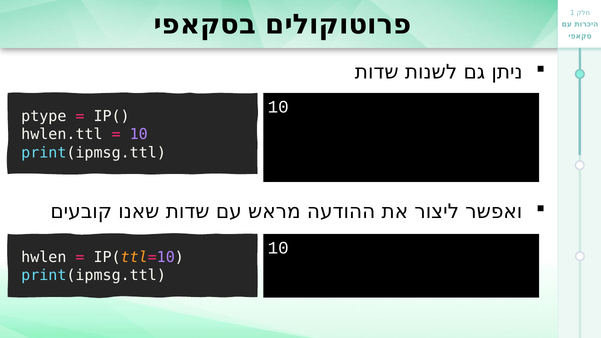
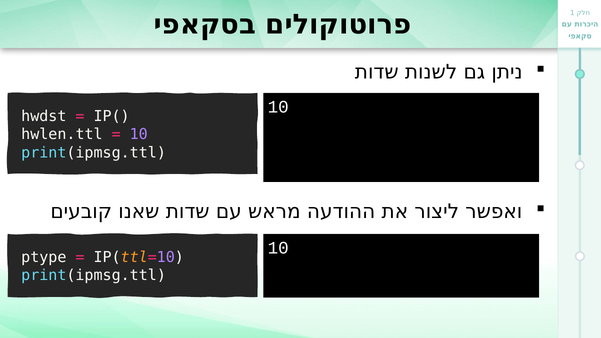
ptype: ptype -> hwdst
hwlen: hwlen -> ptype
